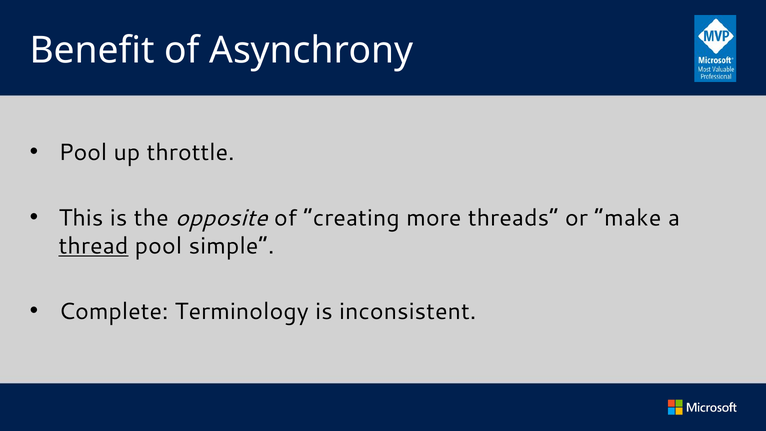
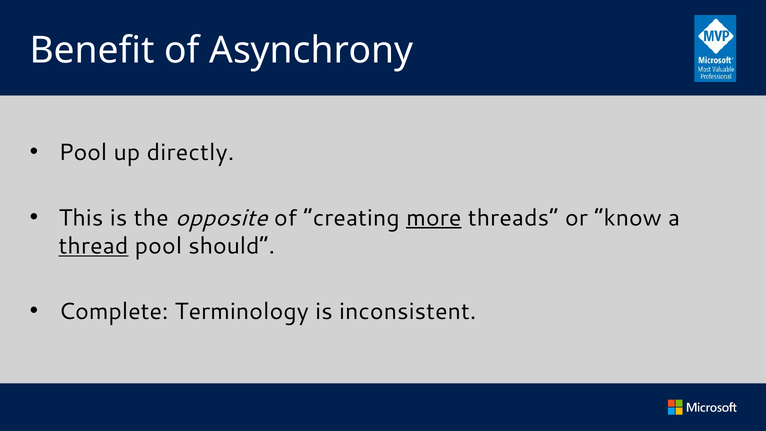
throttle: throttle -> directly
more underline: none -> present
make: make -> know
simple: simple -> should
